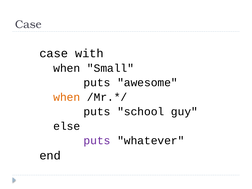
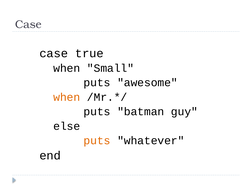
with: with -> true
school: school -> batman
puts at (97, 141) colour: purple -> orange
